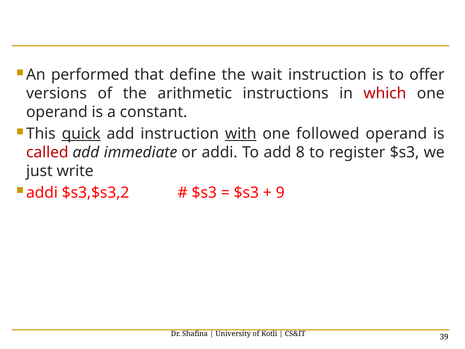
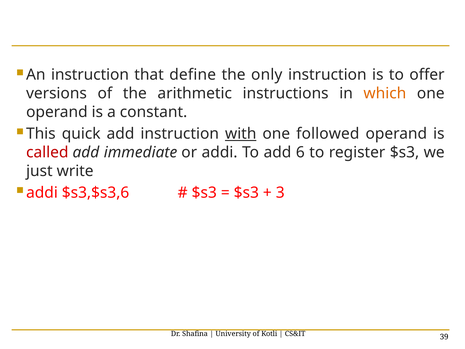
An performed: performed -> instruction
wait: wait -> only
which colour: red -> orange
quick underline: present -> none
8: 8 -> 6
$s3,$s3,2: $s3,$s3,2 -> $s3,$s3,6
9: 9 -> 3
